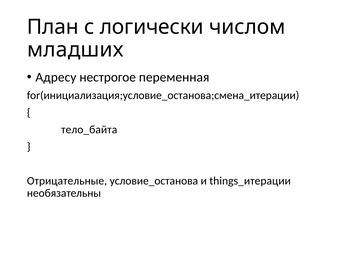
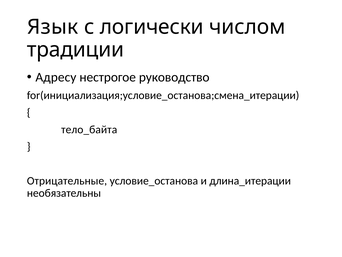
План: План -> Язык
младших: младших -> традиции
переменная: переменная -> руководство
things_итерации: things_итерации -> длина_итерации
